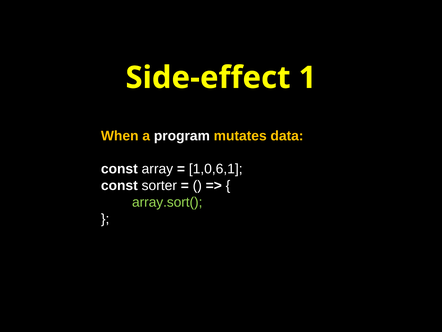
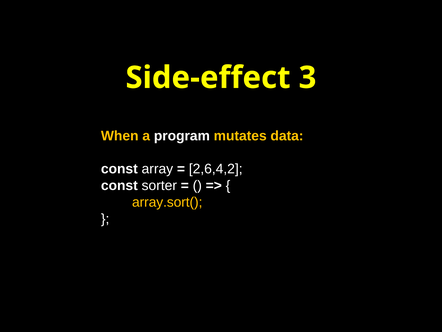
1: 1 -> 3
1,0,6,1: 1,0,6,1 -> 2,6,4,2
array.sort( colour: light green -> yellow
